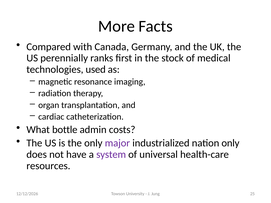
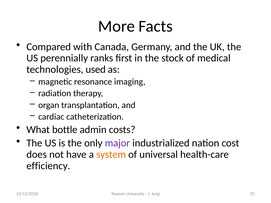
nation only: only -> cost
system colour: purple -> orange
resources: resources -> efficiency
